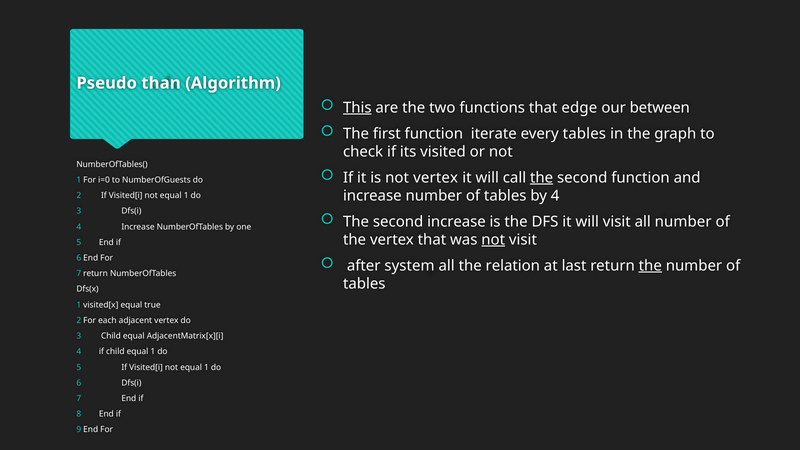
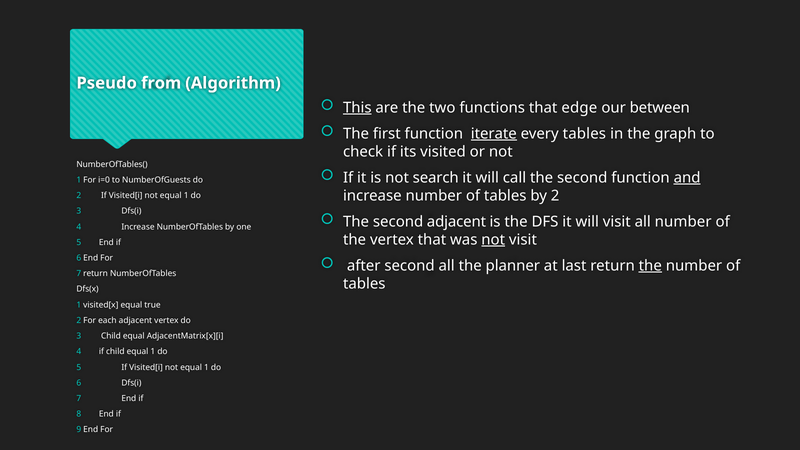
than: than -> from
iterate underline: none -> present
not vertex: vertex -> search
the at (542, 178) underline: present -> none
and underline: none -> present
by 4: 4 -> 2
increase at (456, 222): increase -> adjacent
system at (409, 266): system -> second
relation: relation -> planner
